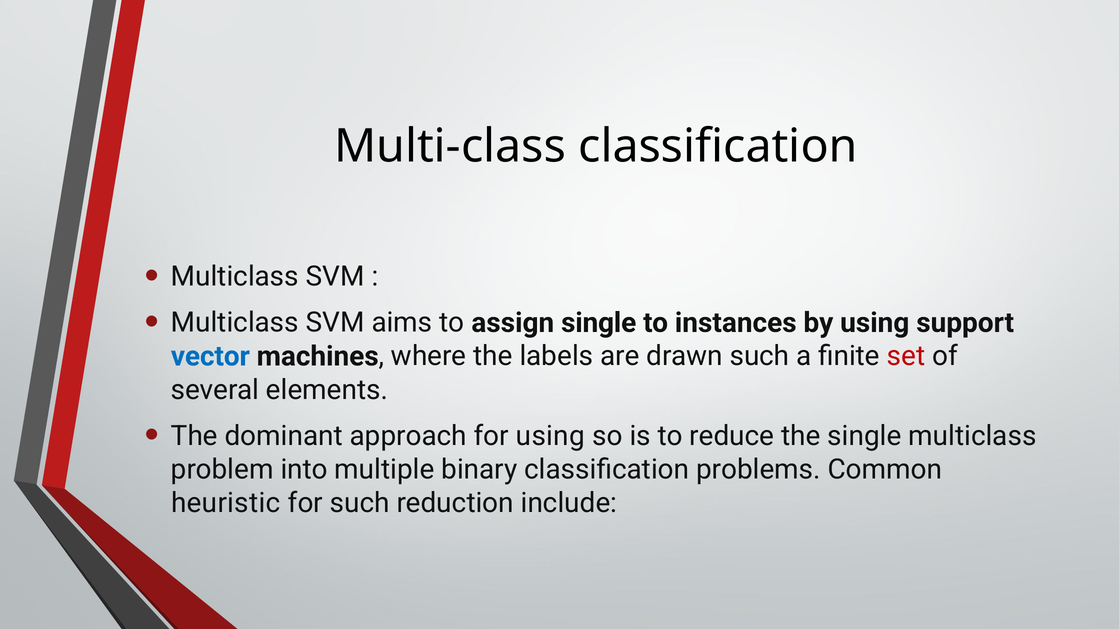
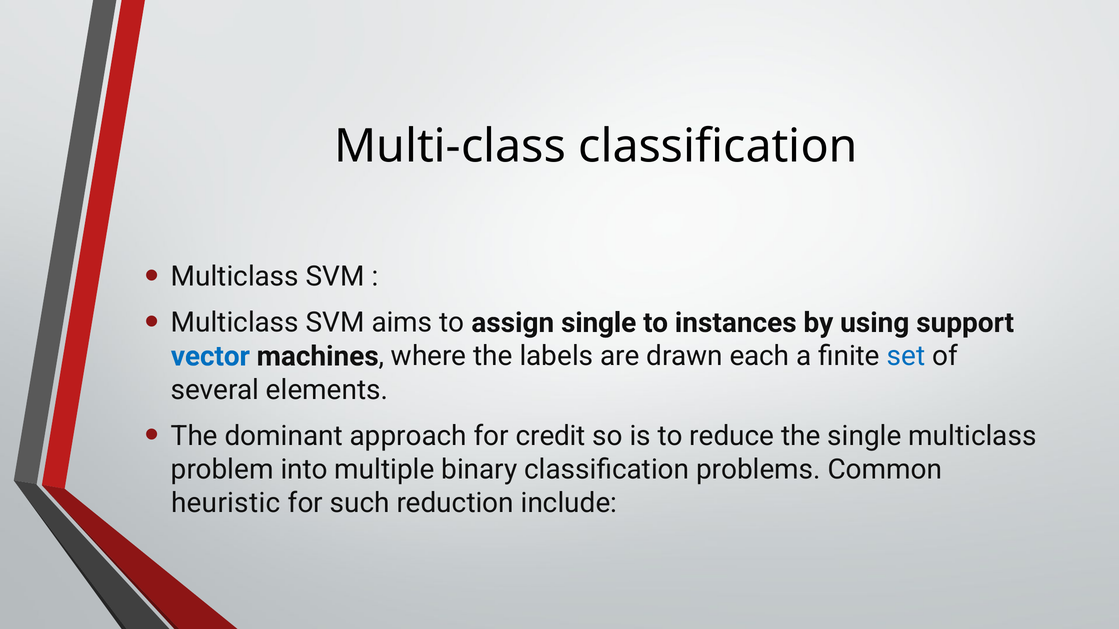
drawn such: such -> each
set colour: red -> blue
for using: using -> credit
